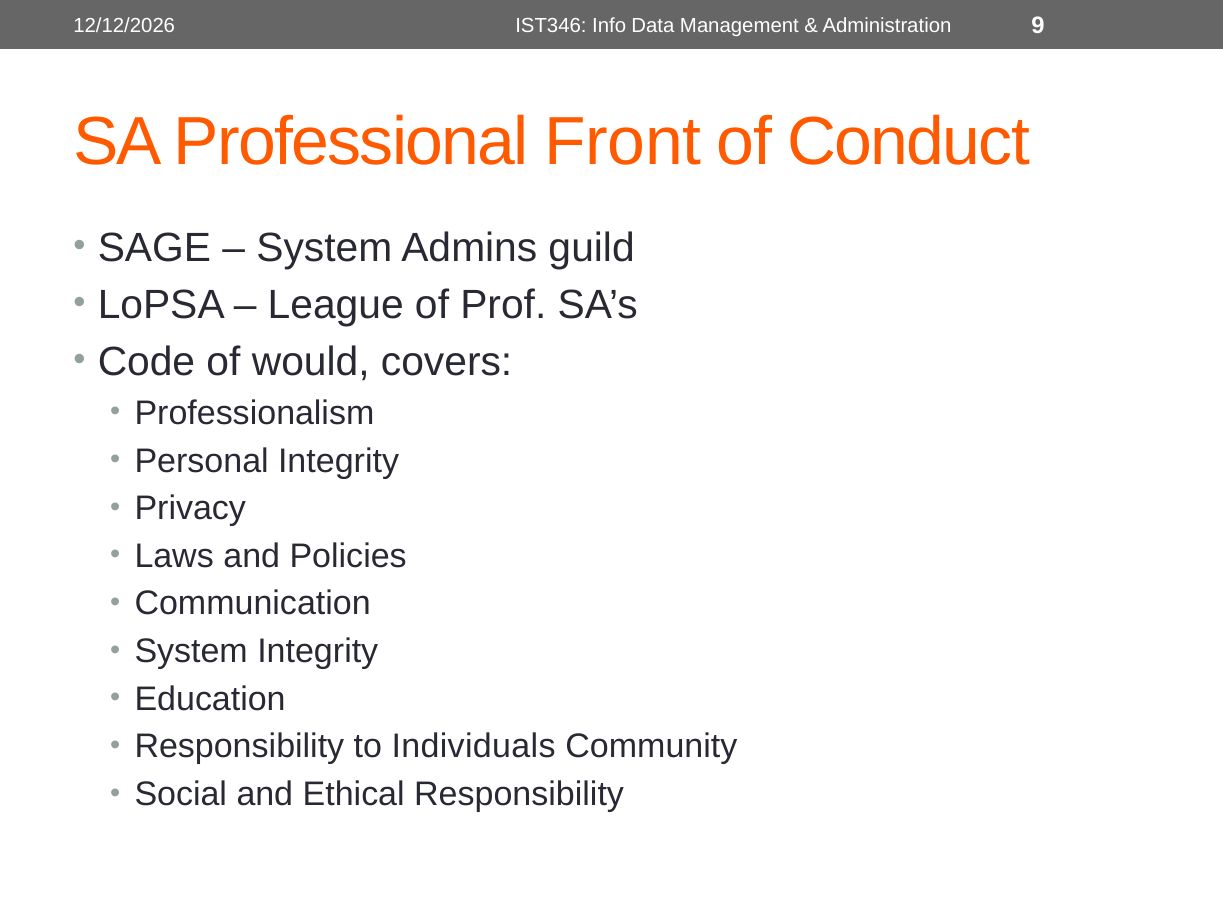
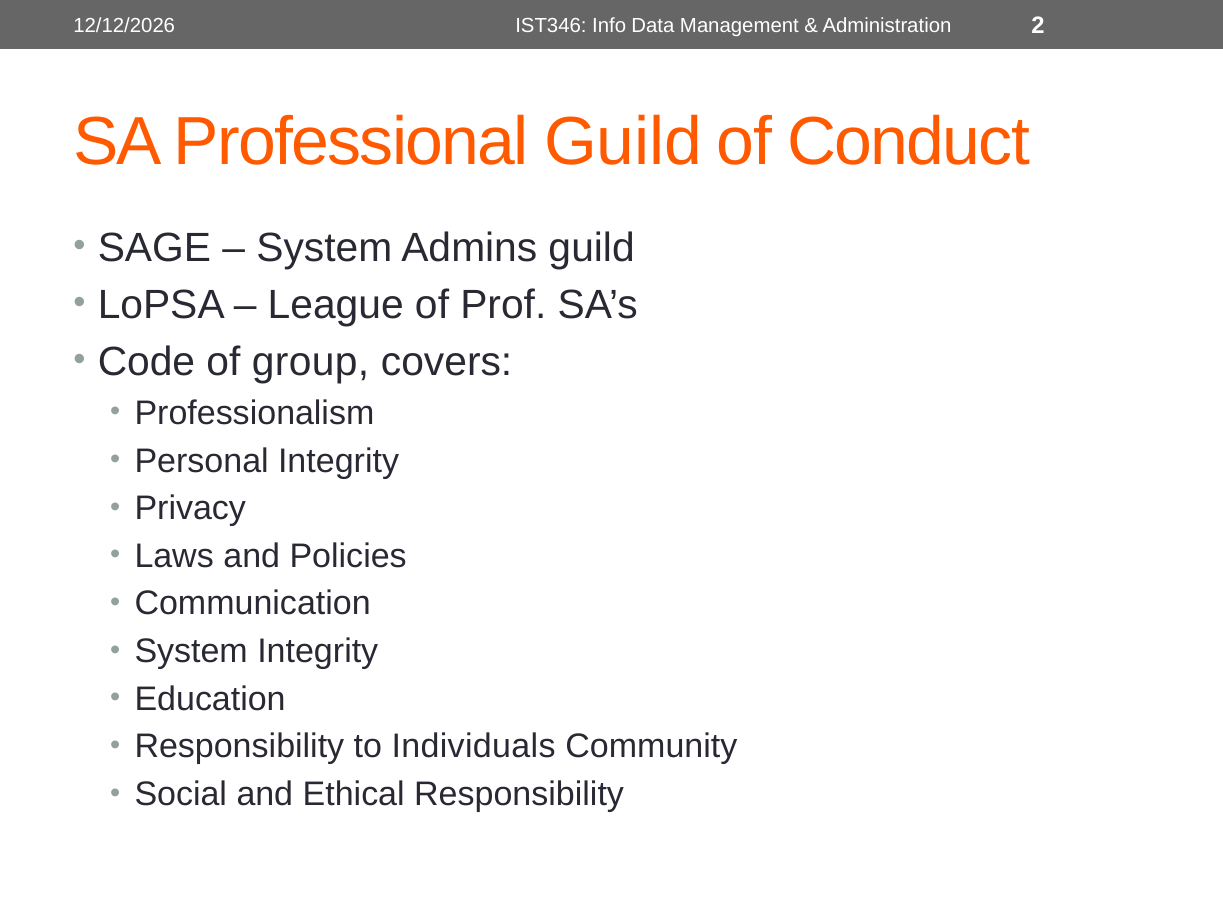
9: 9 -> 2
Professional Front: Front -> Guild
would: would -> group
